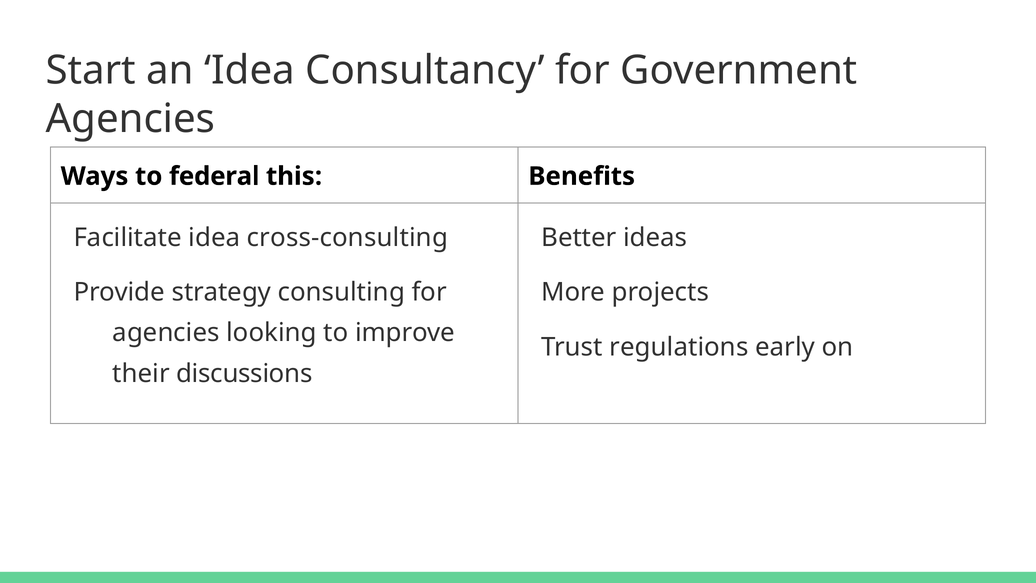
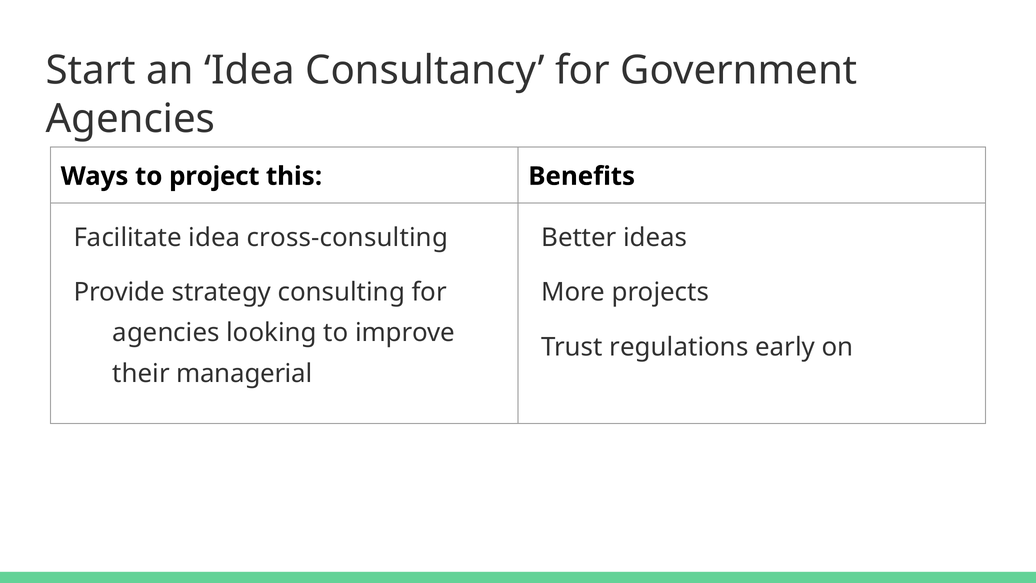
federal: federal -> project
discussions: discussions -> managerial
